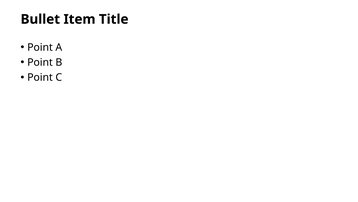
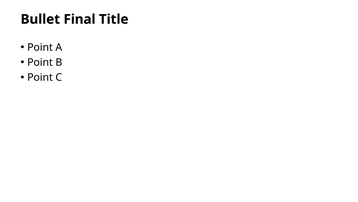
Item: Item -> Final
